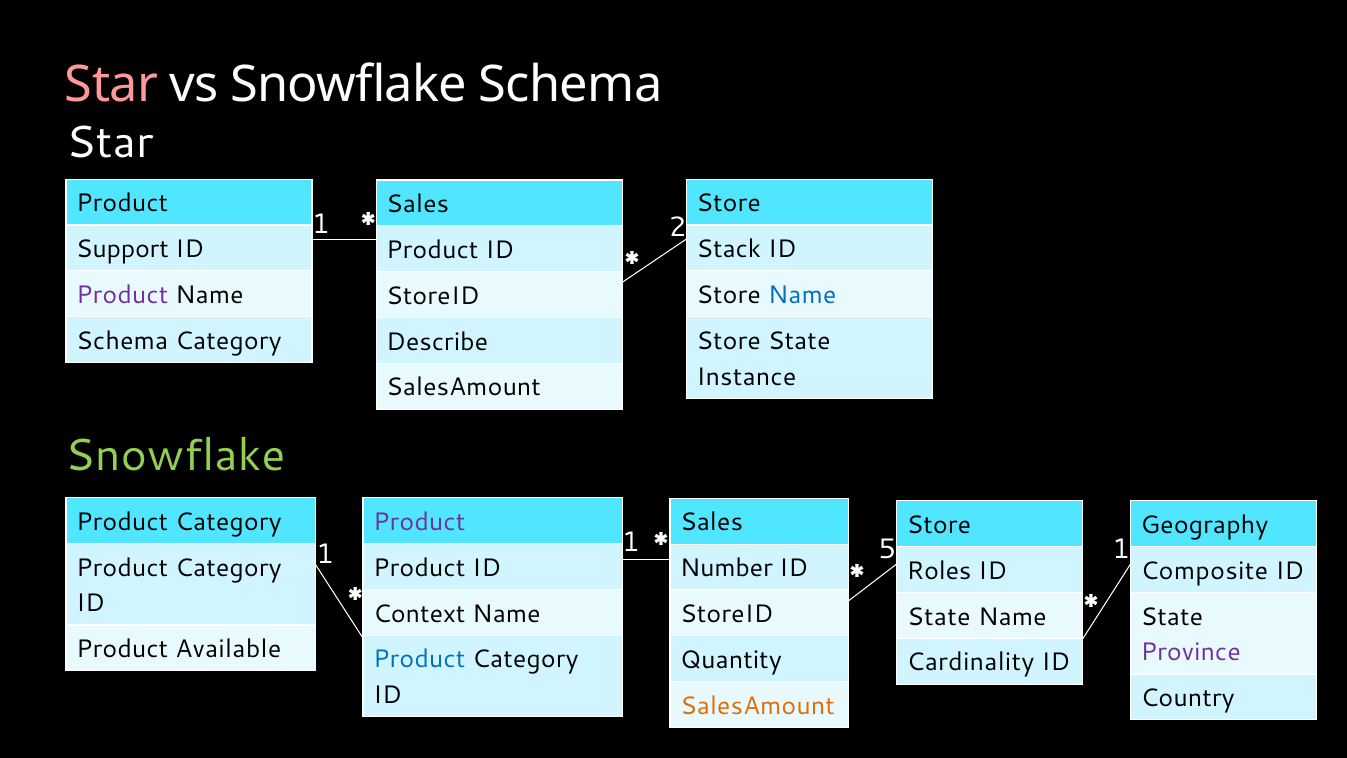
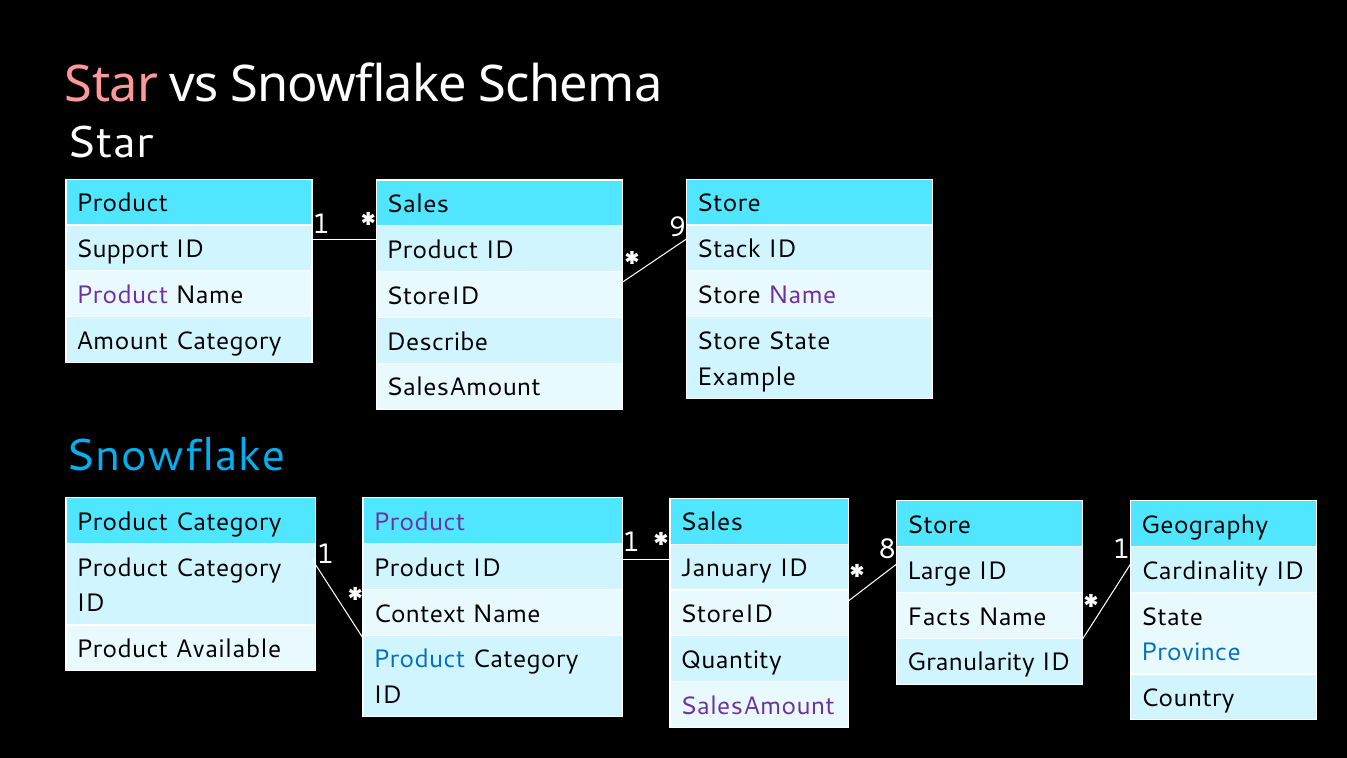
2: 2 -> 9
Name at (802, 295) colour: blue -> purple
Schema at (122, 341): Schema -> Amount
Instance: Instance -> Example
Snowflake at (175, 456) colour: light green -> light blue
5: 5 -> 8
Number: Number -> January
Roles: Roles -> Large
Composite: Composite -> Cardinality
State at (939, 617): State -> Facts
Province colour: purple -> blue
Cardinality: Cardinality -> Granularity
SalesAmount at (758, 706) colour: orange -> purple
